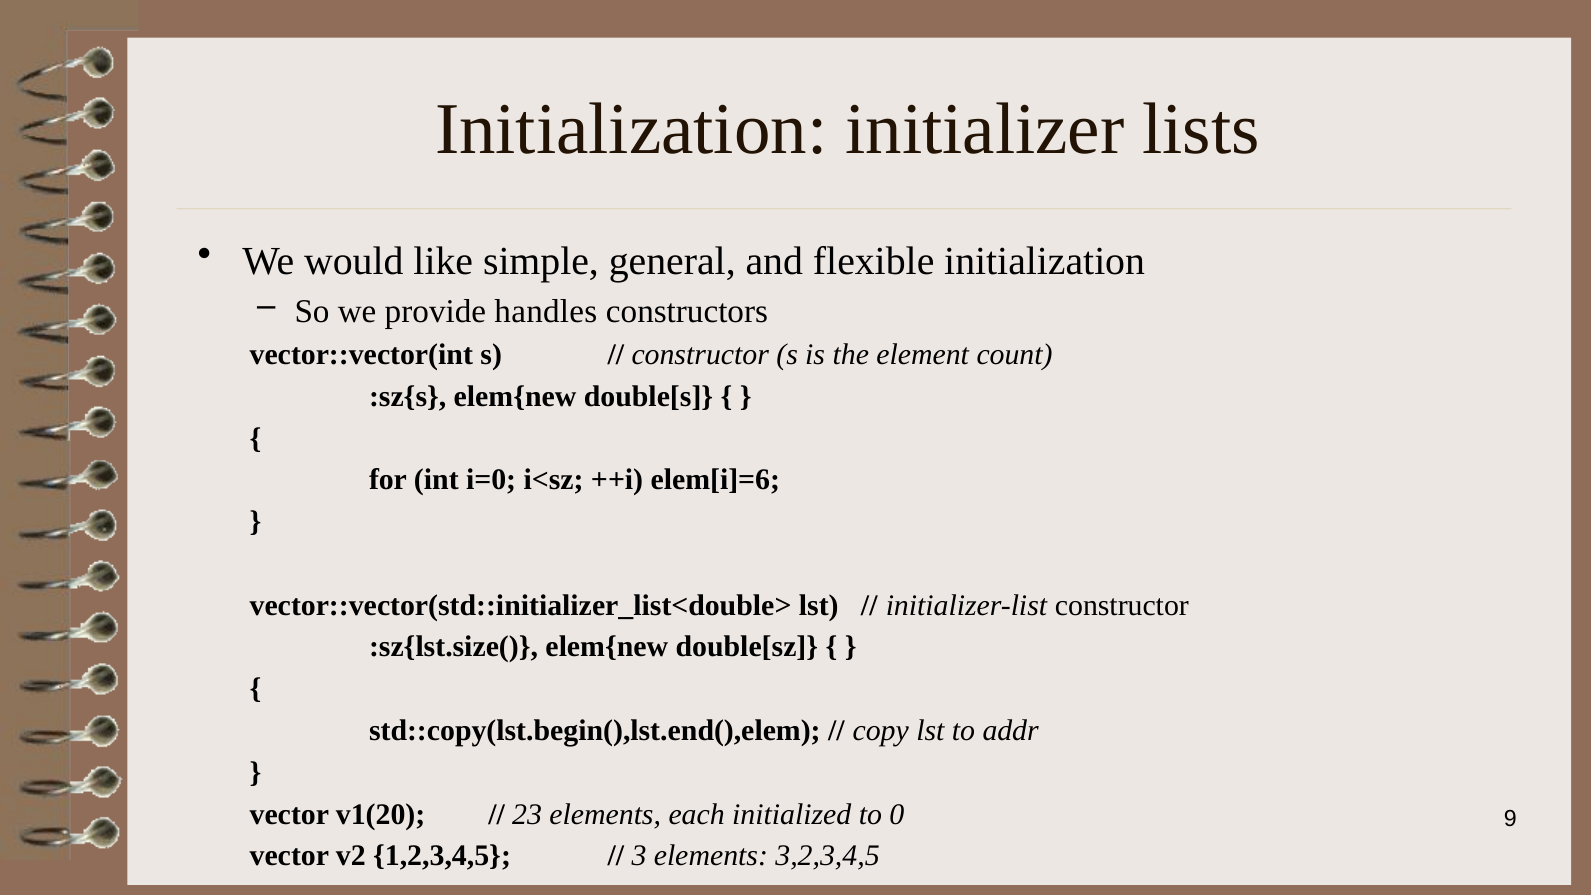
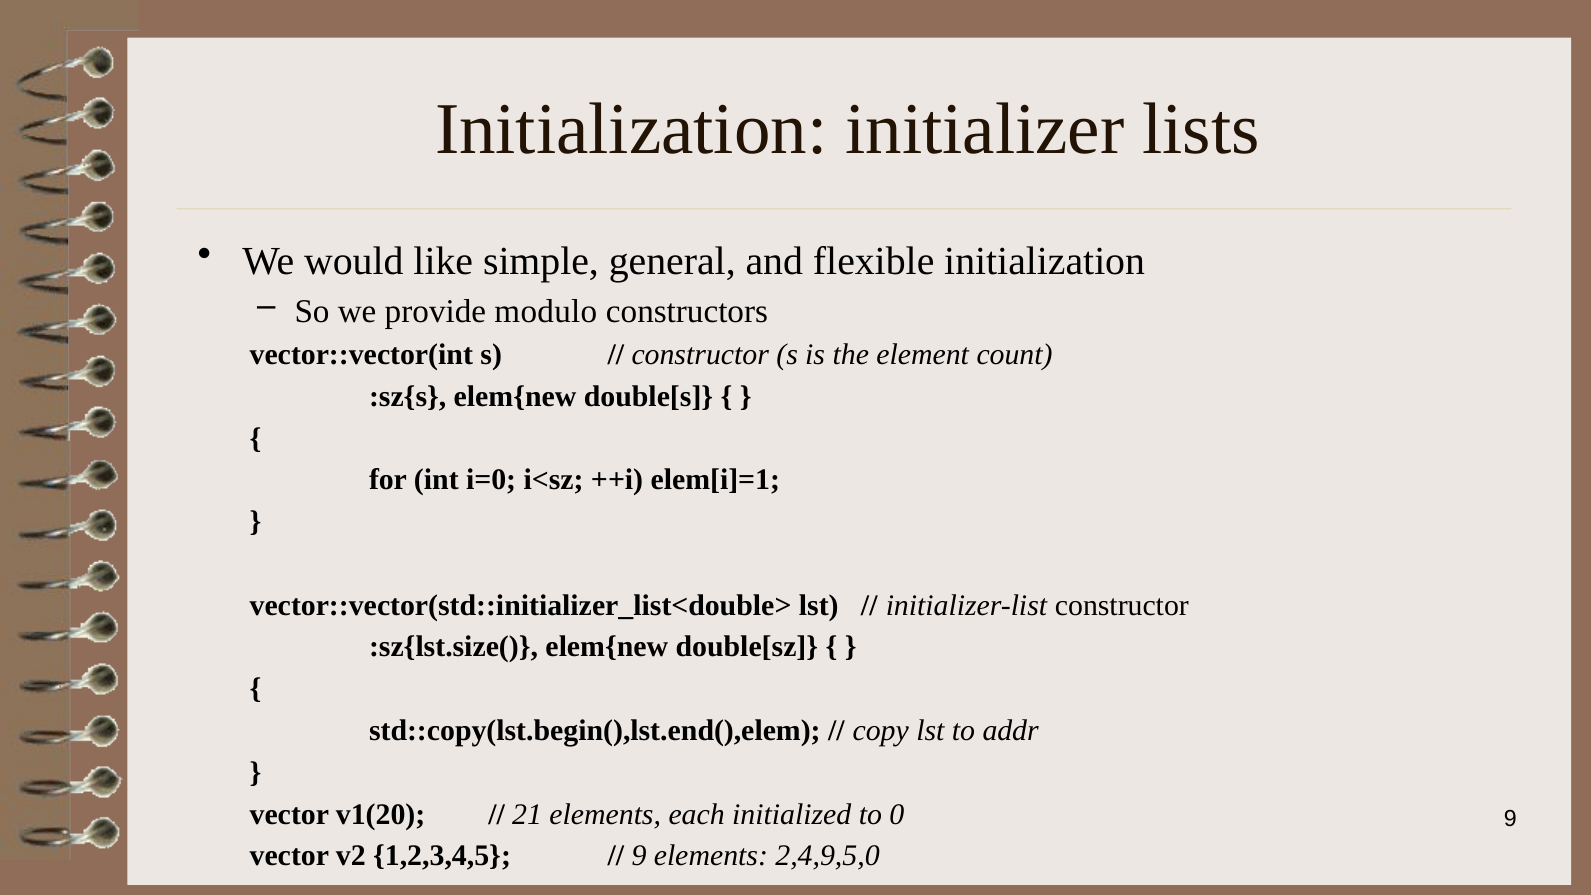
handles: handles -> modulo
elem[i]=6: elem[i]=6 -> elem[i]=1
23: 23 -> 21
3 at (639, 856): 3 -> 9
3,2,3,4,5: 3,2,3,4,5 -> 2,4,9,5,0
